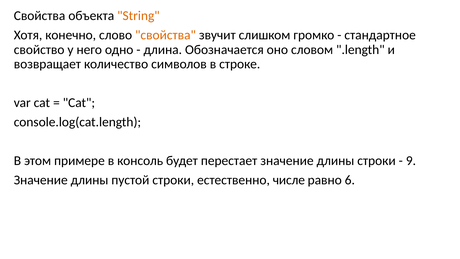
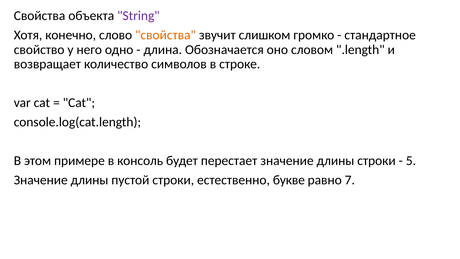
String colour: orange -> purple
9: 9 -> 5
числе: числе -> букве
6: 6 -> 7
